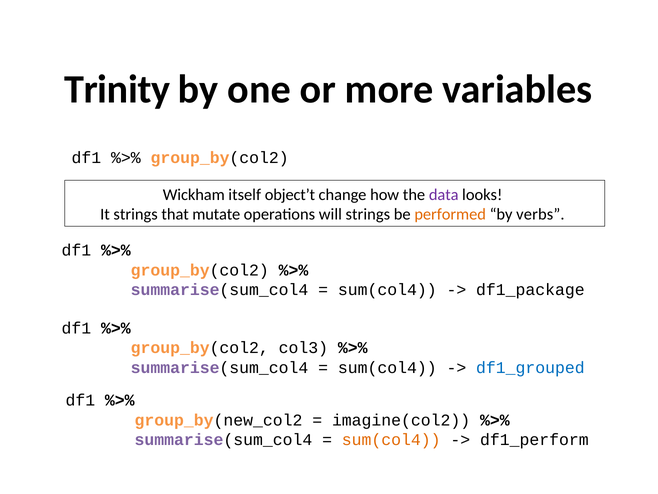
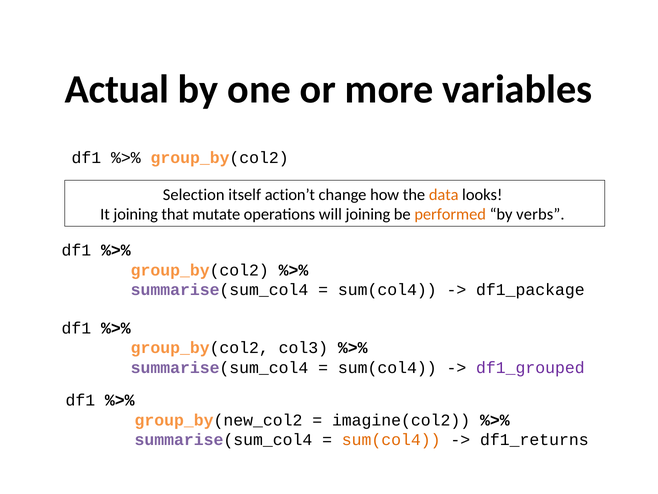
Trinity: Trinity -> Actual
Wickham: Wickham -> Selection
object’t: object’t -> action’t
data colour: purple -> orange
It strings: strings -> joining
will strings: strings -> joining
df1_grouped colour: blue -> purple
df1_perform: df1_perform -> df1_returns
